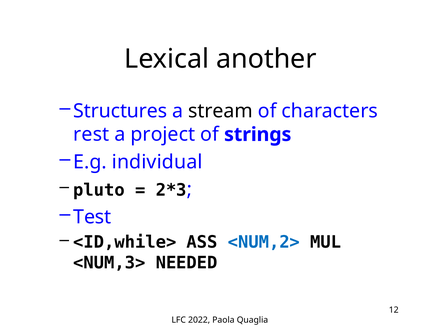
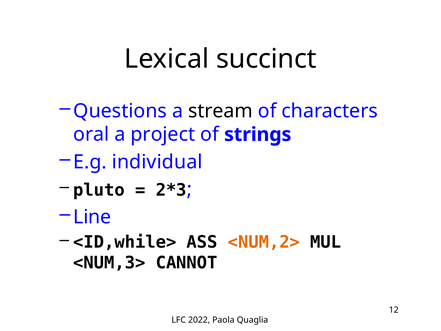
another: another -> succinct
Structures: Structures -> Questions
rest: rest -> oral
Test: Test -> Line
<NUM,2> colour: blue -> orange
NEEDED: NEEDED -> CANNOT
